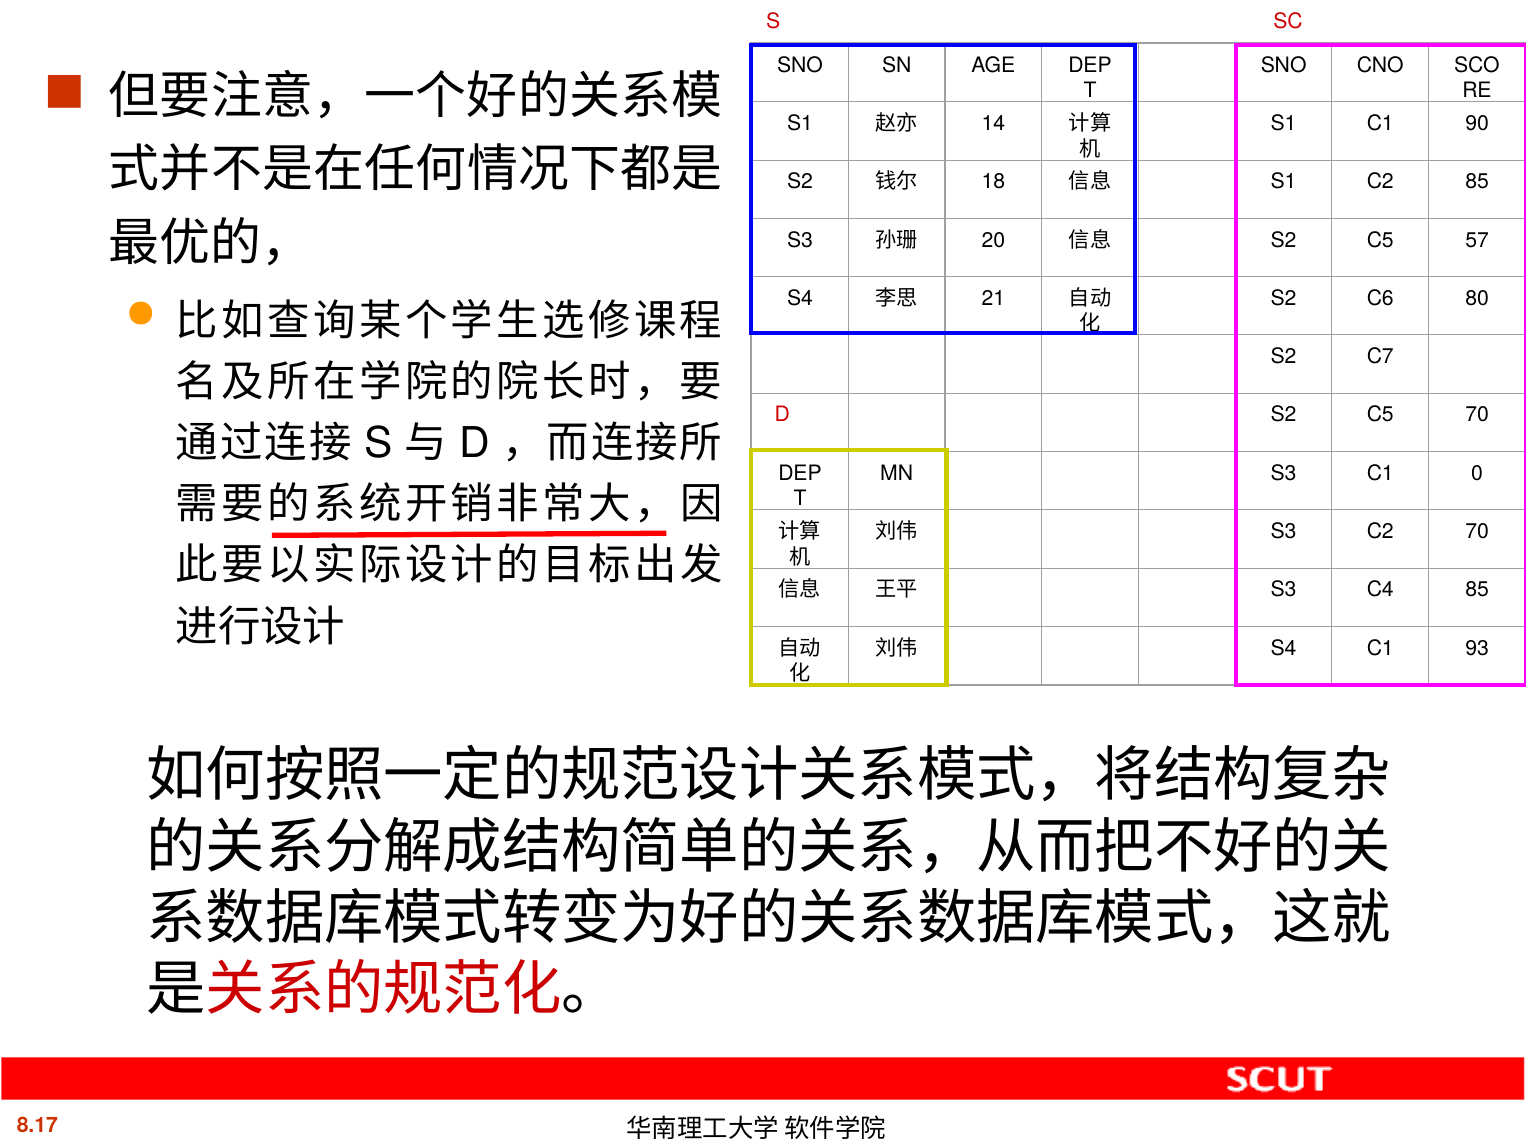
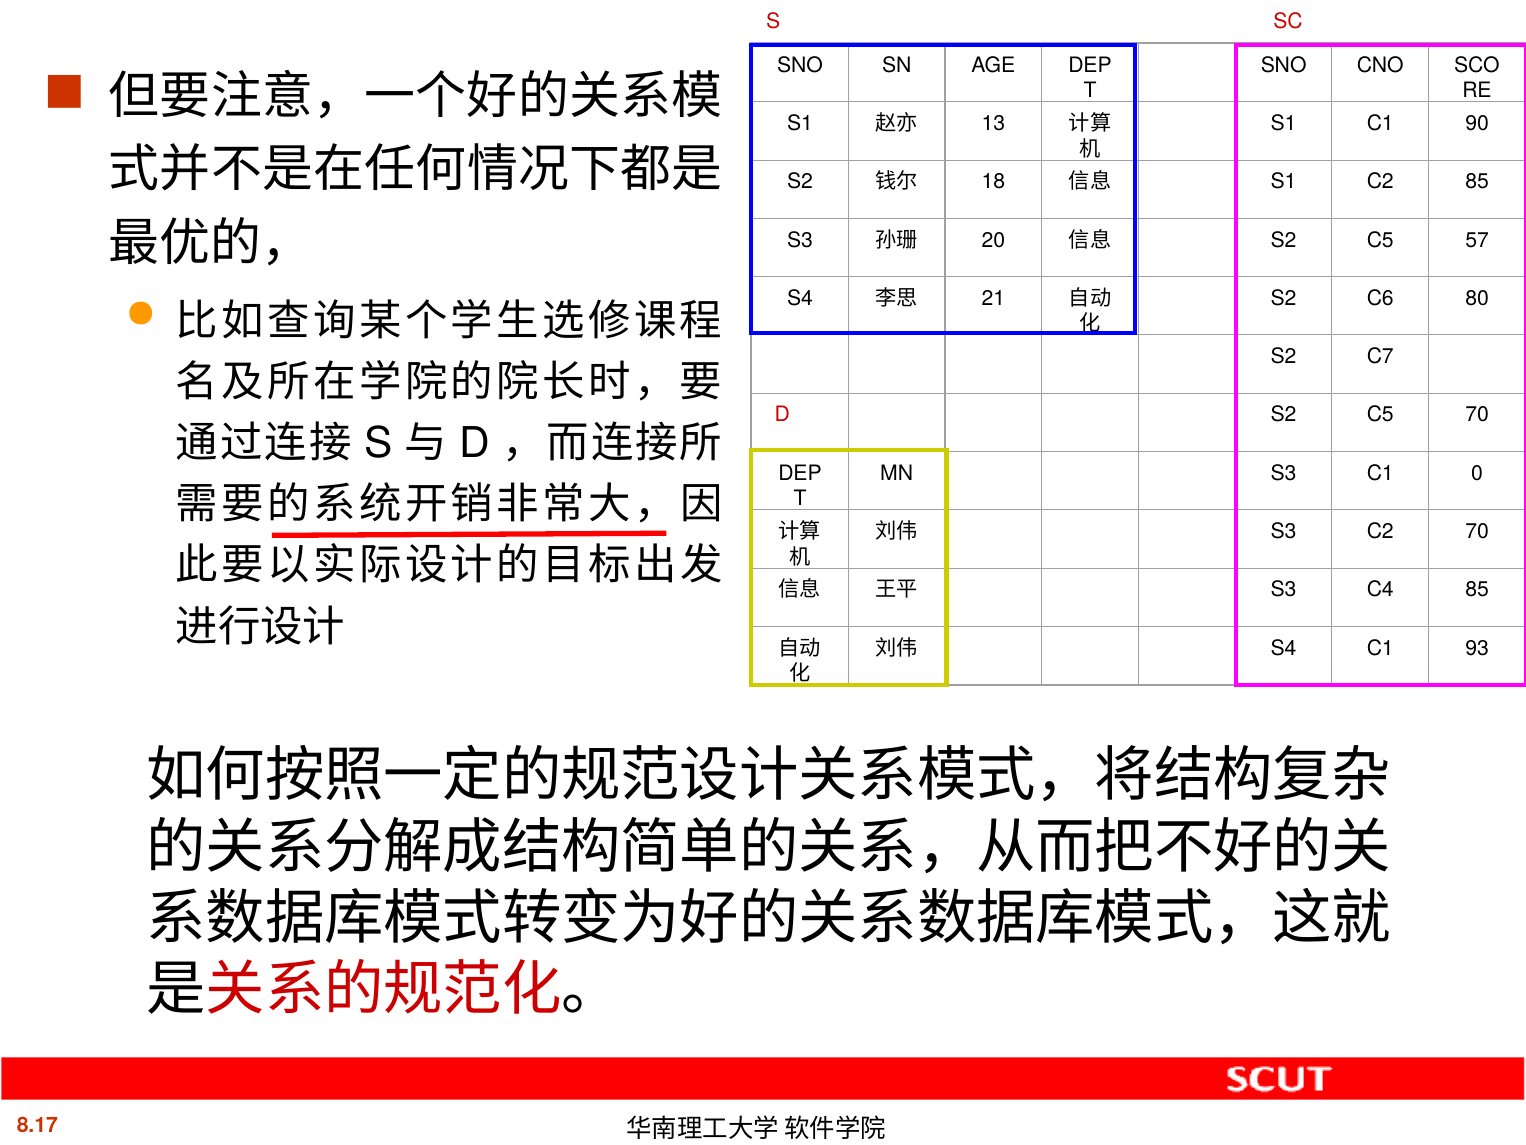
14: 14 -> 13
